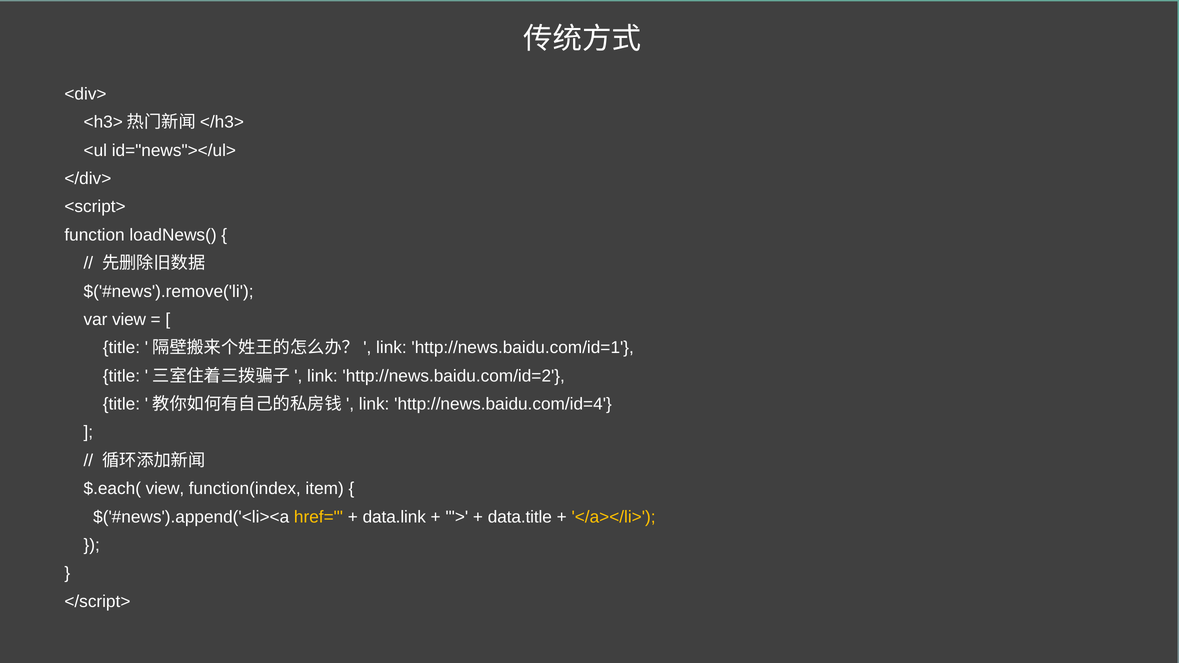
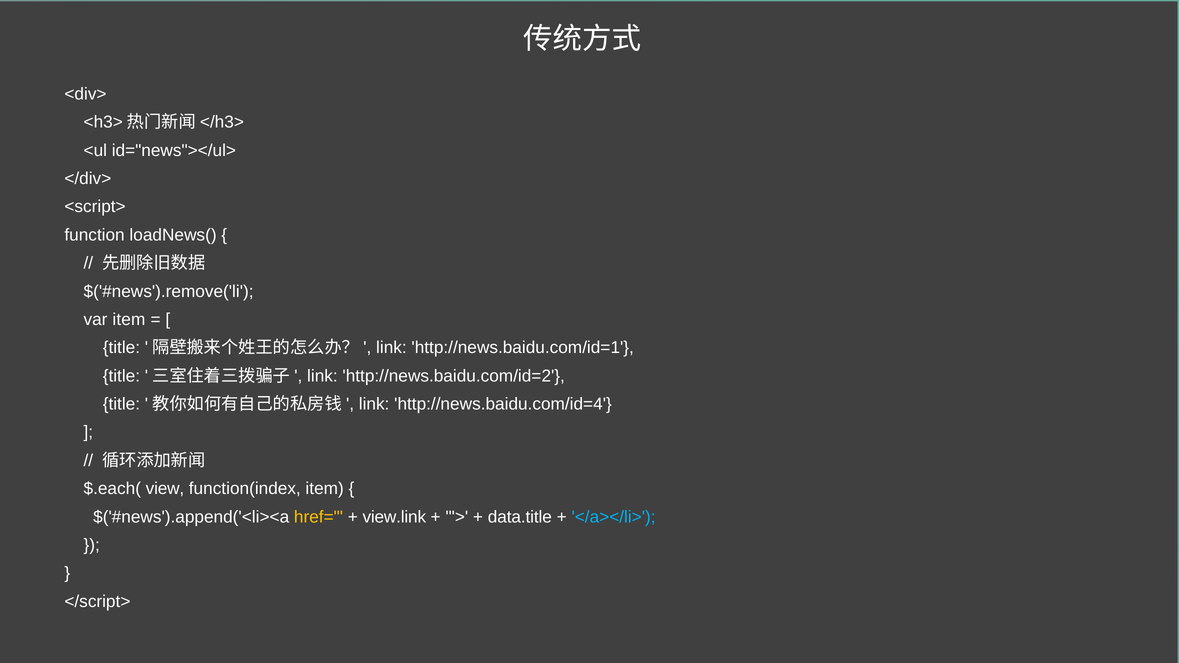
var view: view -> item
data.link: data.link -> view.link
</a></li> colour: yellow -> light blue
